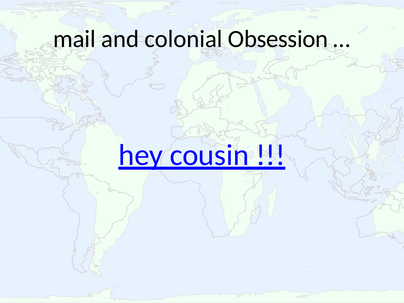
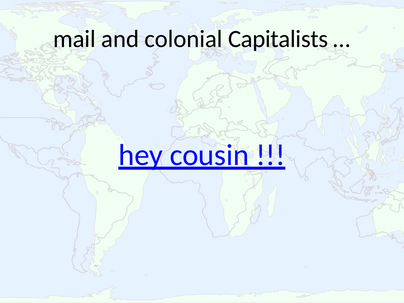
Obsession: Obsession -> Capitalists
